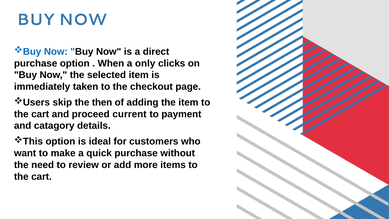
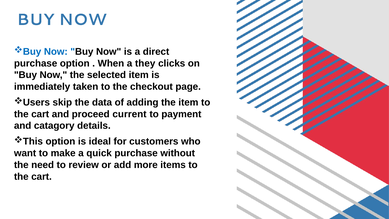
only: only -> they
then: then -> data
